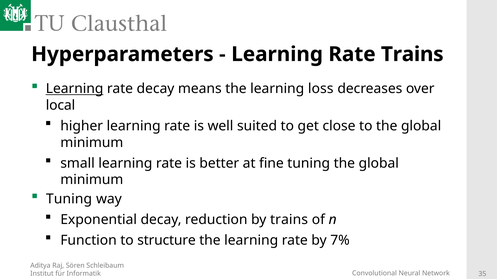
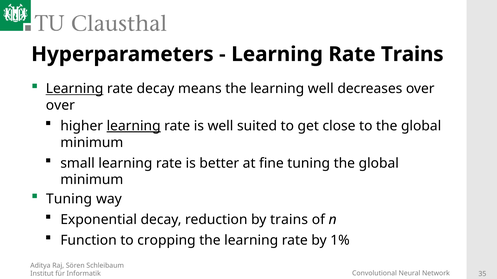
learning loss: loss -> well
local at (60, 105): local -> over
learning at (134, 126) underline: none -> present
structure: structure -> cropping
7%: 7% -> 1%
